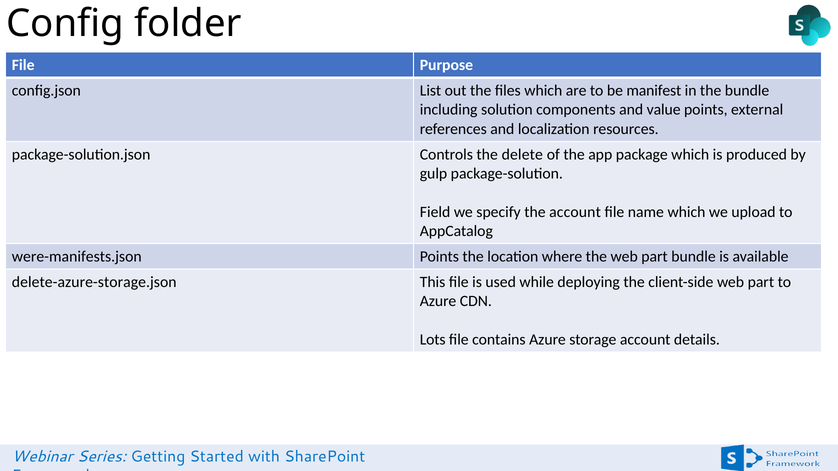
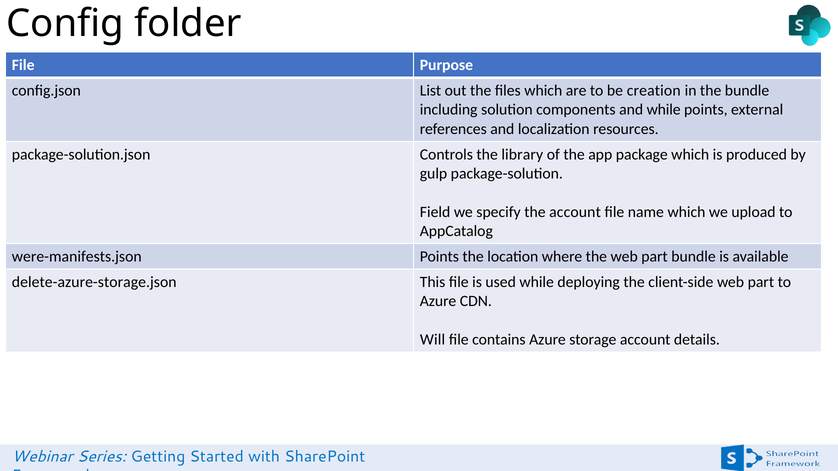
manifest: manifest -> creation
and value: value -> while
delete: delete -> library
Lots: Lots -> Will
